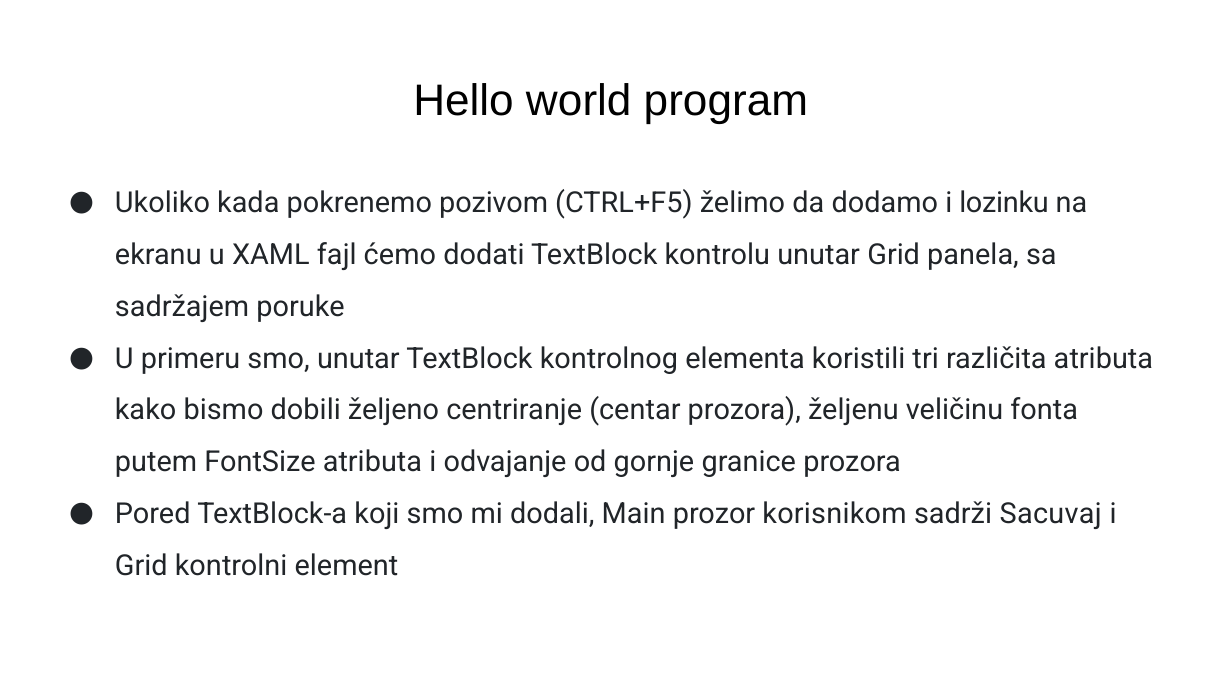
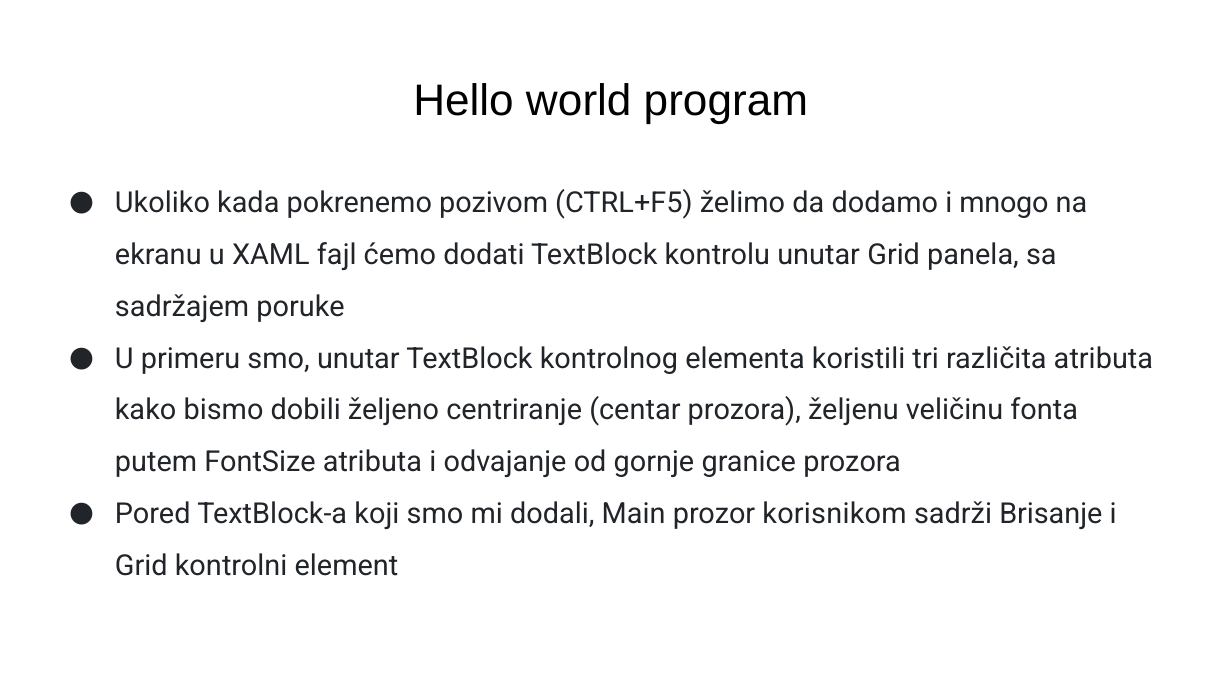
lozinku: lozinku -> mnogo
Sacuvaj: Sacuvaj -> Brisanje
